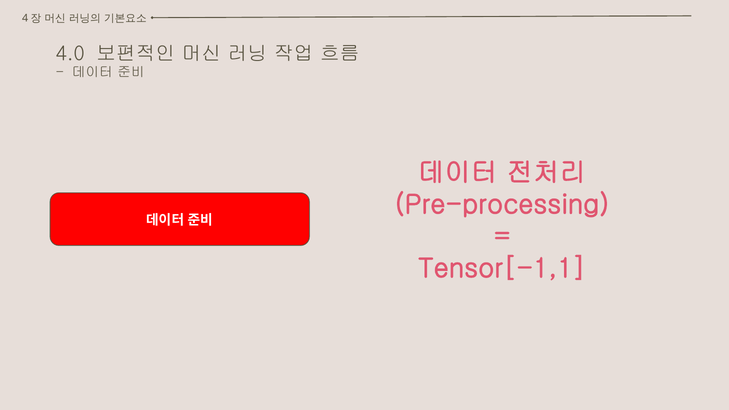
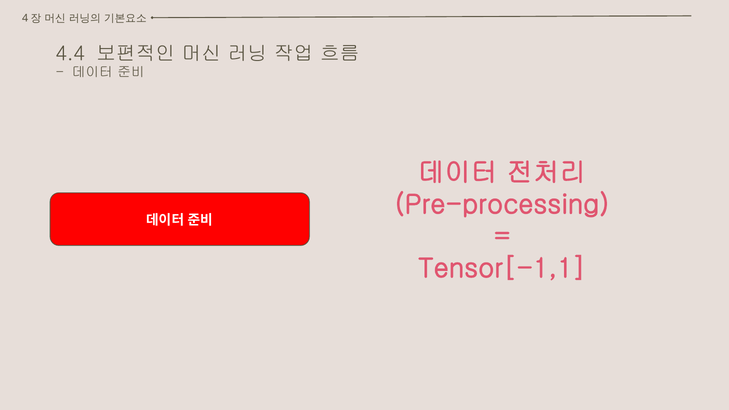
4.0: 4.0 -> 4.4
